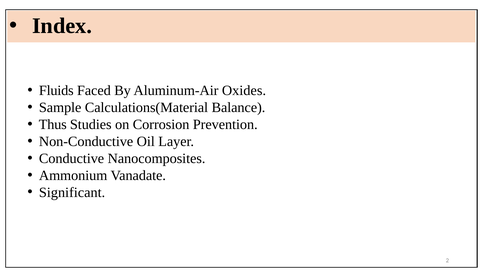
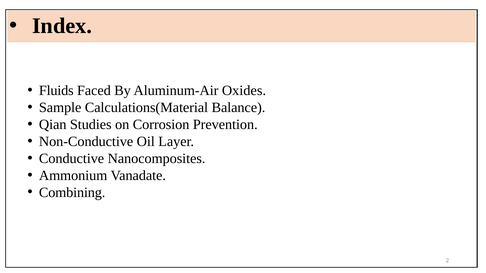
Thus: Thus -> Qian
Significant: Significant -> Combining
